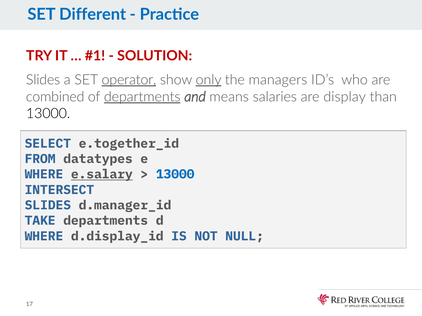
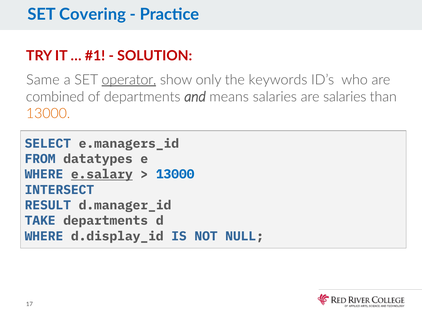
Different: Different -> Covering
Slides at (43, 80): Slides -> Same
only underline: present -> none
managers: managers -> keywords
departments at (142, 97) underline: present -> none
are display: display -> salaries
13000 at (48, 114) colour: black -> orange
e.together_id: e.together_id -> e.managers_id
SLIDES at (48, 206): SLIDES -> RESULT
